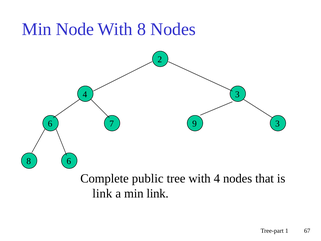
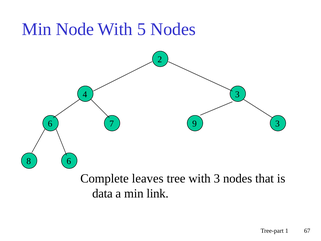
With 8: 8 -> 5
public: public -> leaves
with 4: 4 -> 3
link at (102, 193): link -> data
